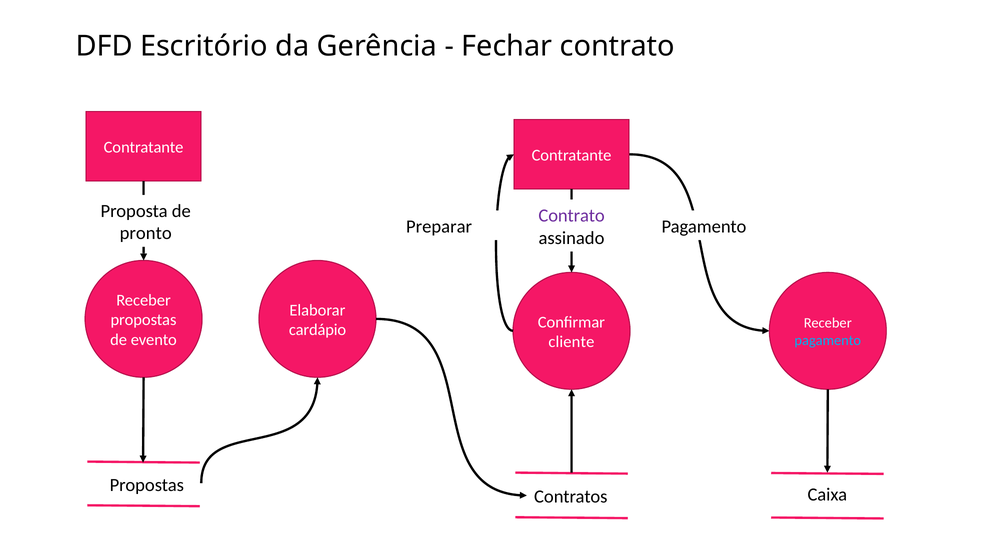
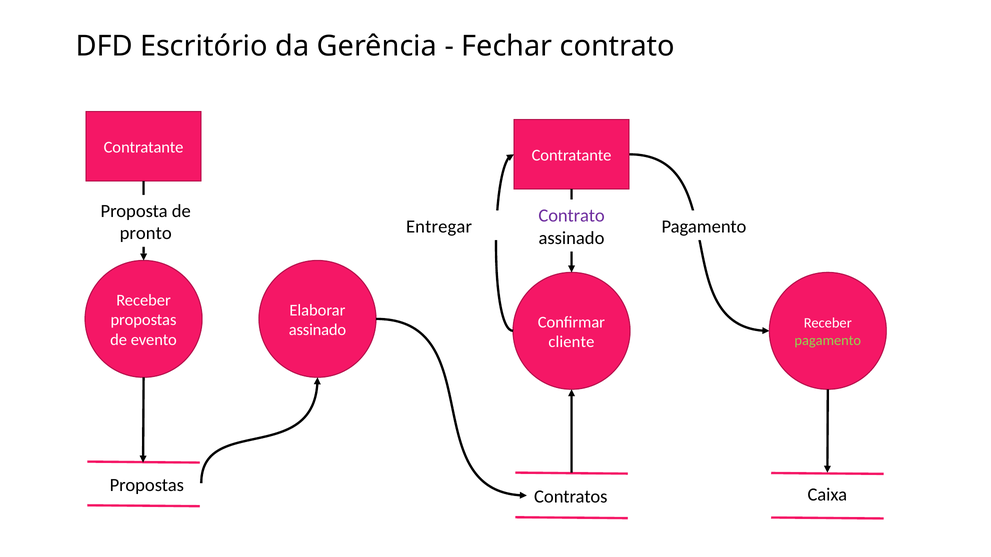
Preparar: Preparar -> Entregar
cardápio at (317, 330): cardápio -> assinado
pagamento at (828, 341) colour: light blue -> light green
